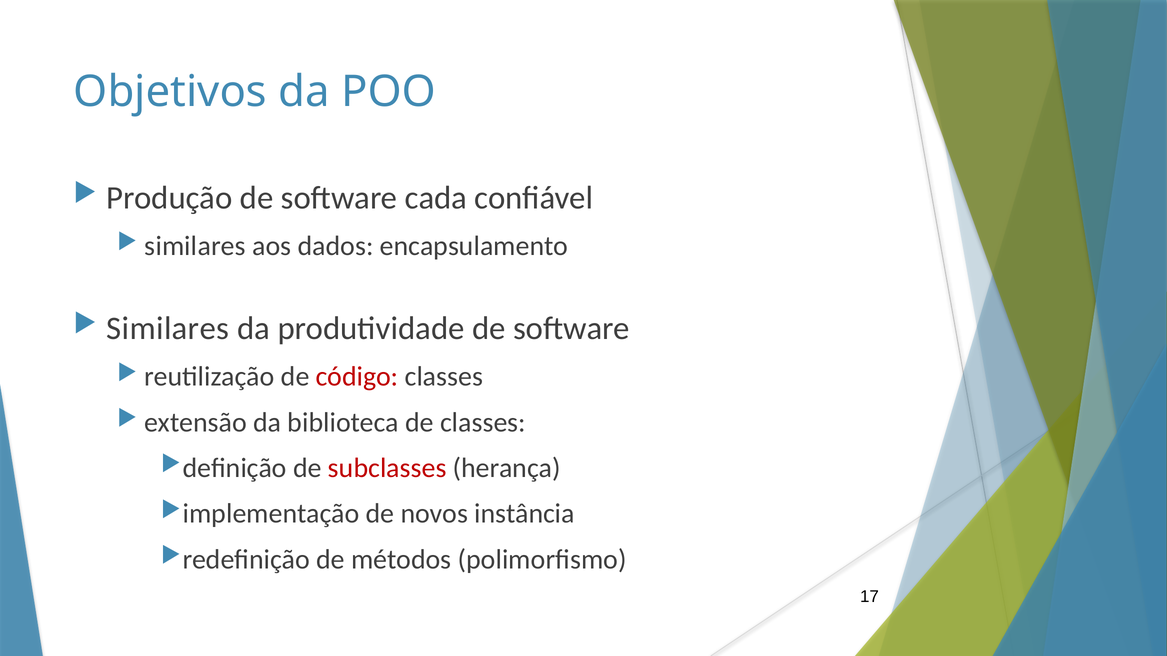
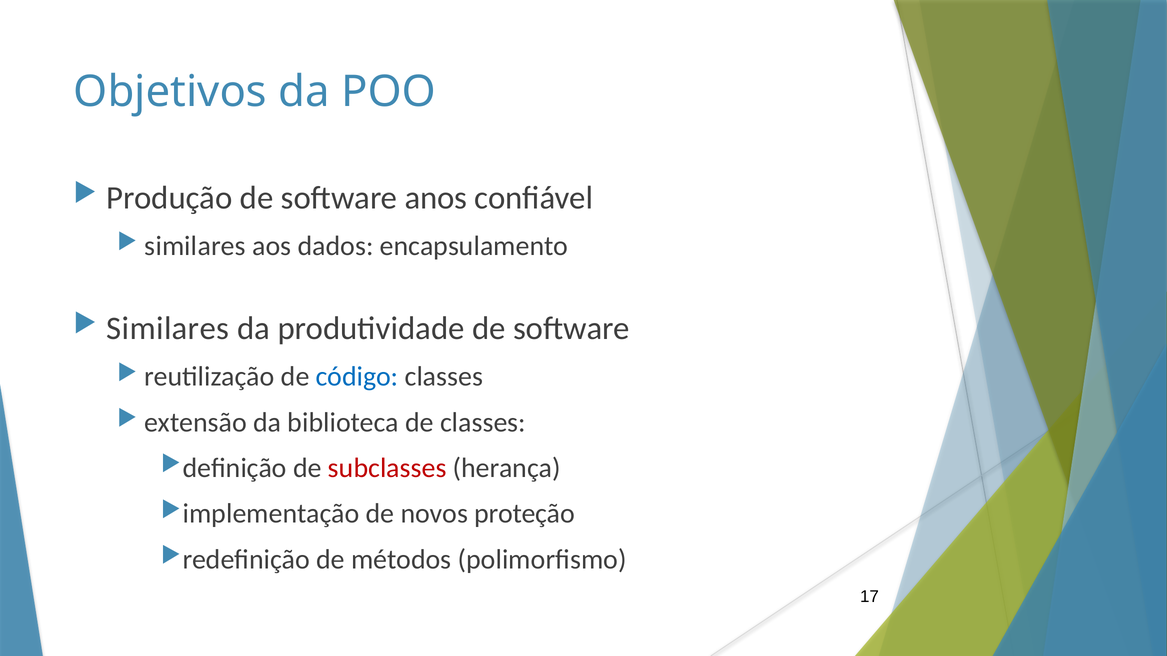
cada: cada -> anos
código colour: red -> blue
instância: instância -> proteção
